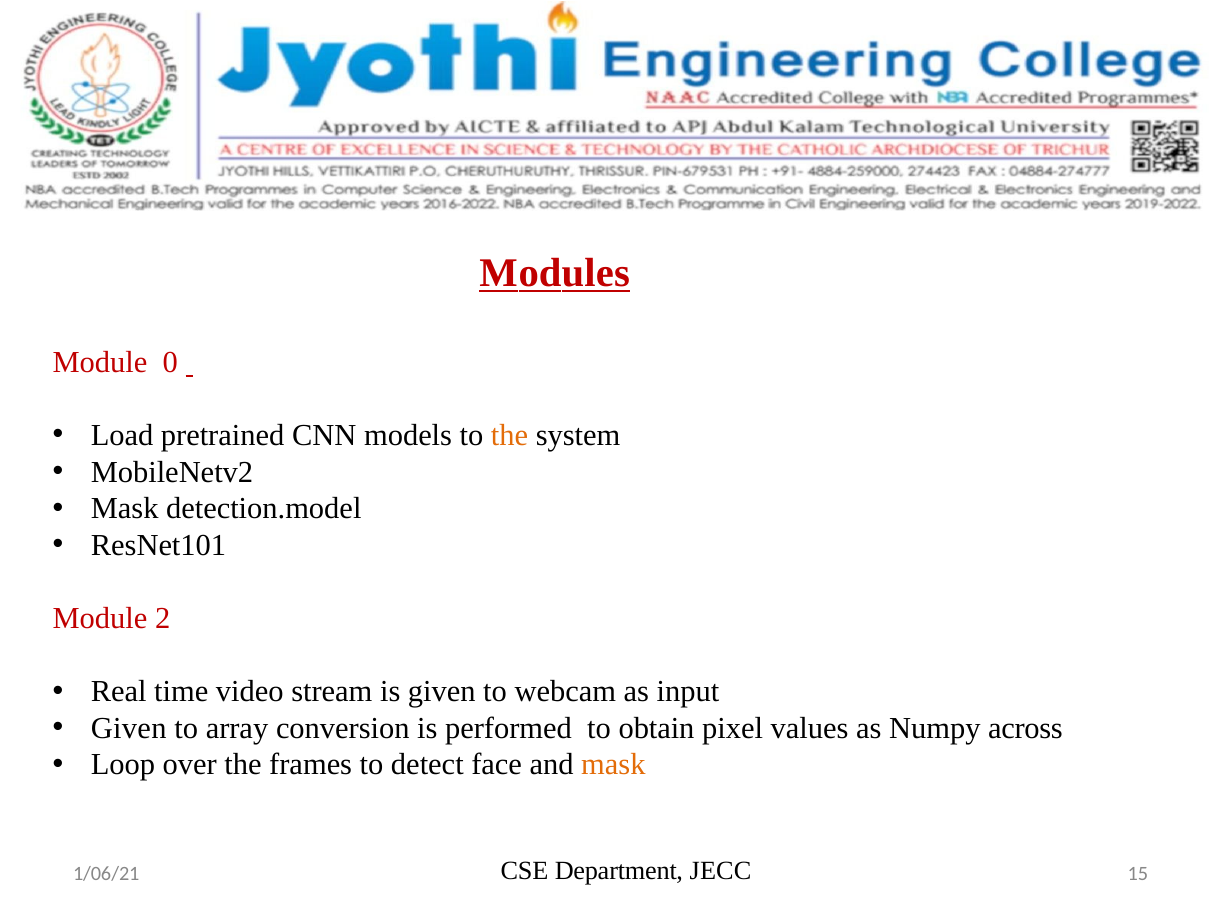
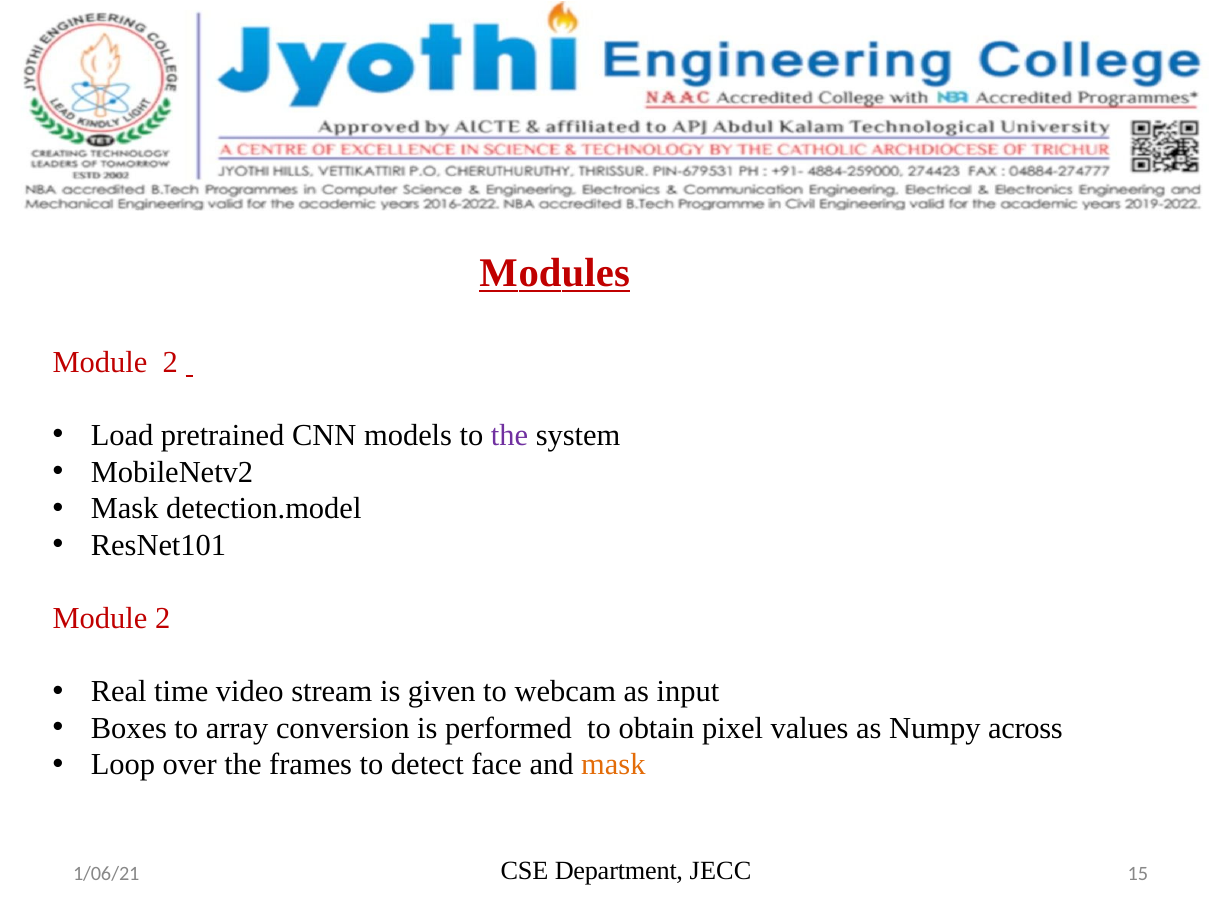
0 at (170, 362): 0 -> 2
the at (510, 435) colour: orange -> purple
Given at (129, 728): Given -> Boxes
